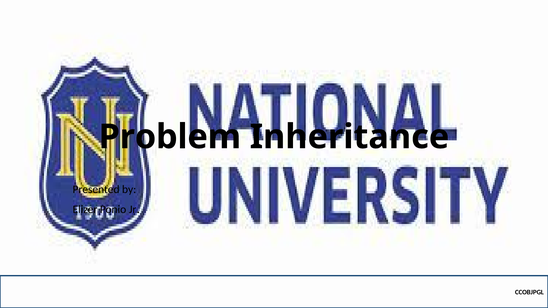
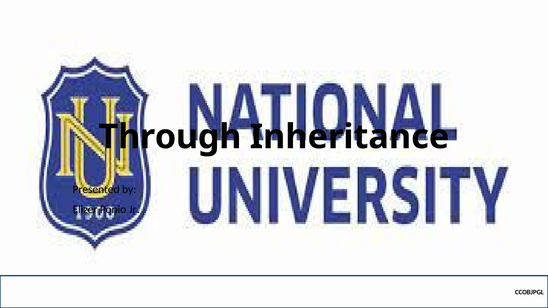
Problem: Problem -> Through
